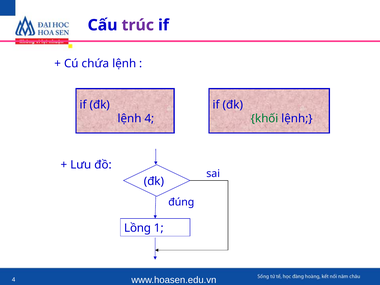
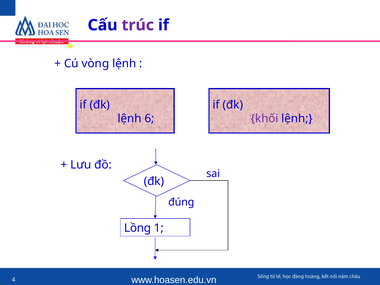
chứa: chứa -> vòng
lệnh 4: 4 -> 6
khối colour: green -> purple
